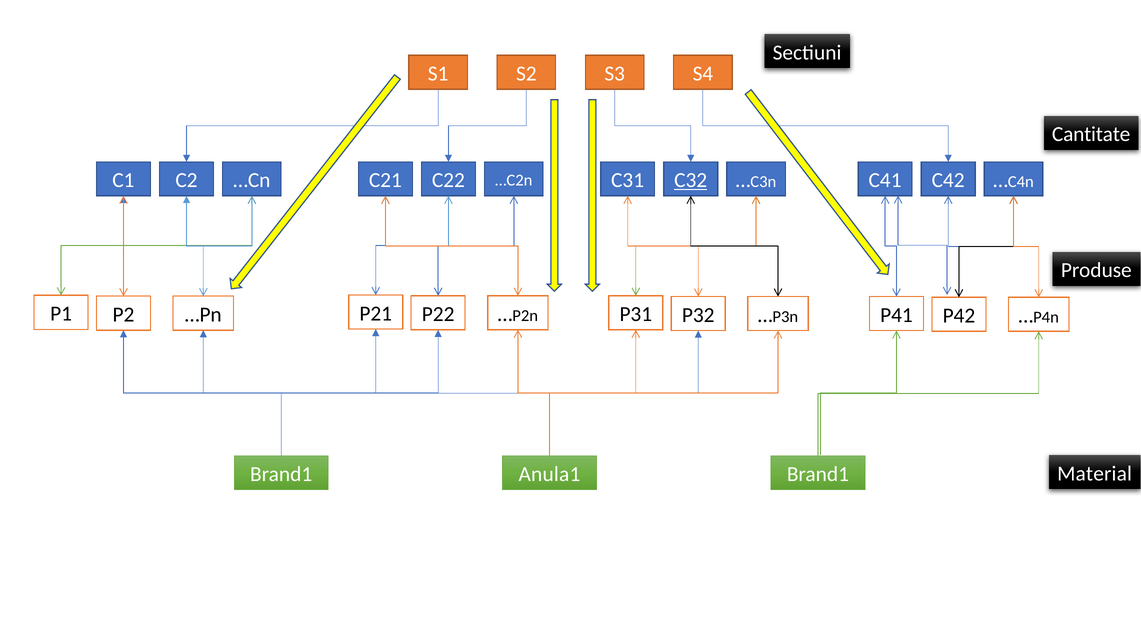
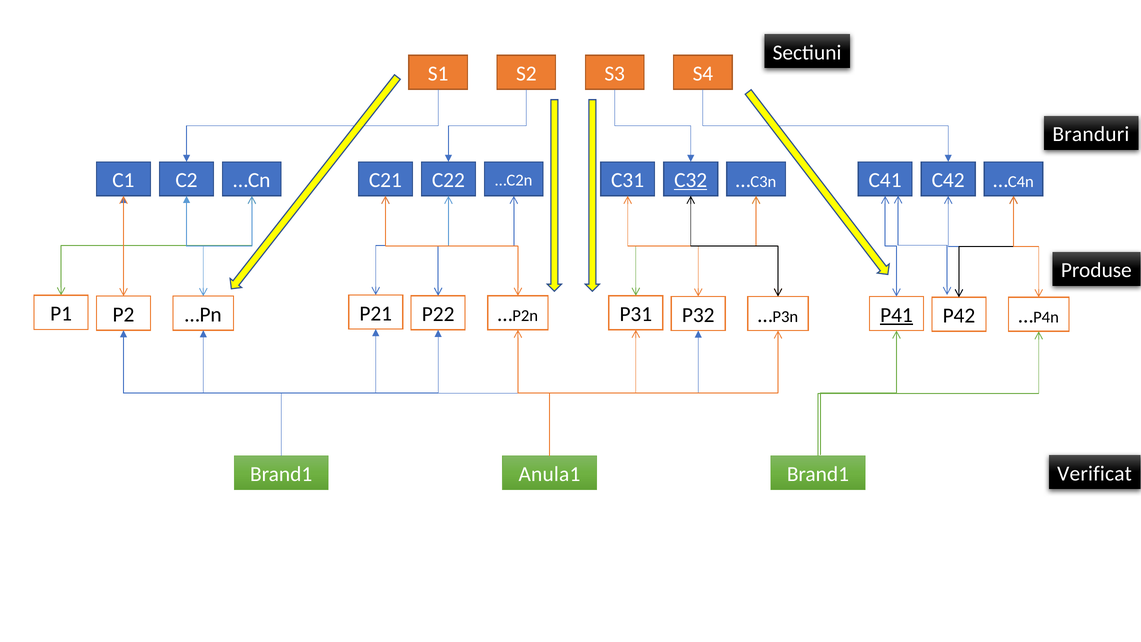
Cantitate: Cantitate -> Branduri
P41 underline: none -> present
Material: Material -> Verificat
